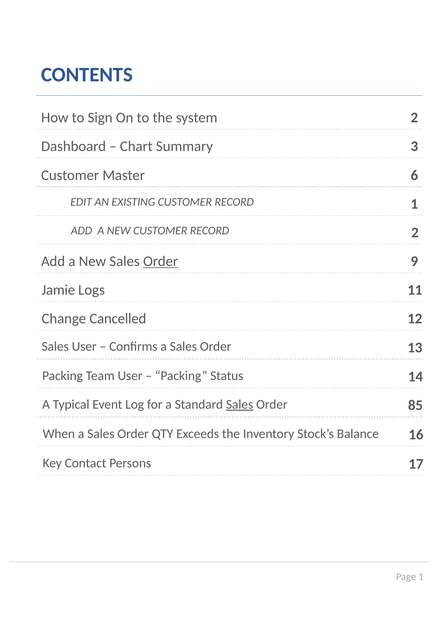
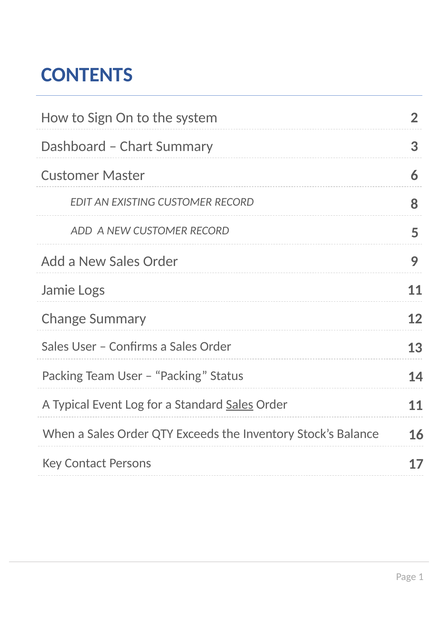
RECORD 1: 1 -> 8
RECORD 2: 2 -> 5
Order at (161, 261) underline: present -> none
Change Cancelled: Cancelled -> Summary
Order 85: 85 -> 11
